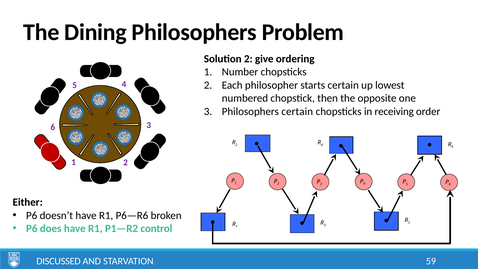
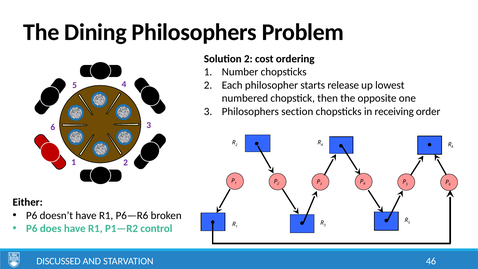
give: give -> cost
starts certain: certain -> release
Philosophers certain: certain -> section
59: 59 -> 46
